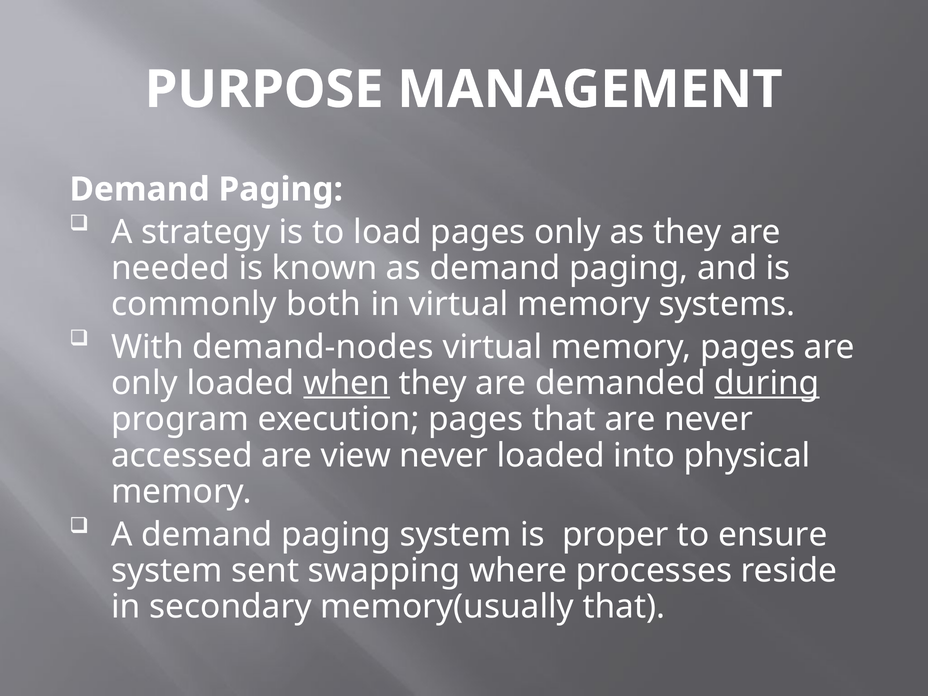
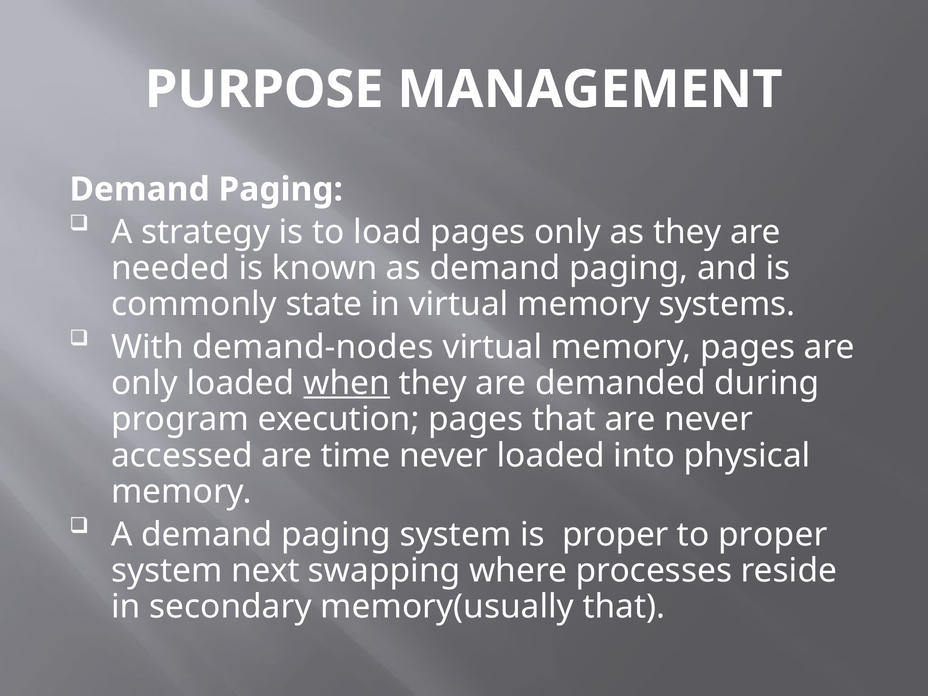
both: both -> state
during underline: present -> none
view: view -> time
to ensure: ensure -> proper
sent: sent -> next
